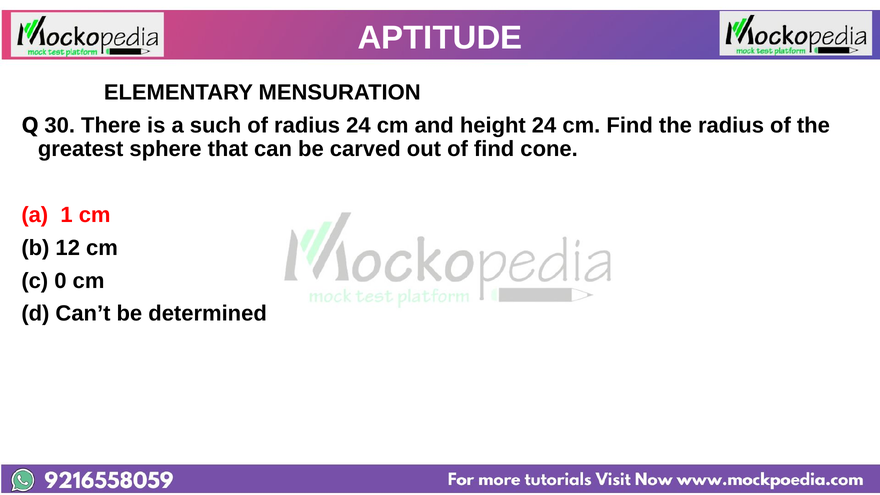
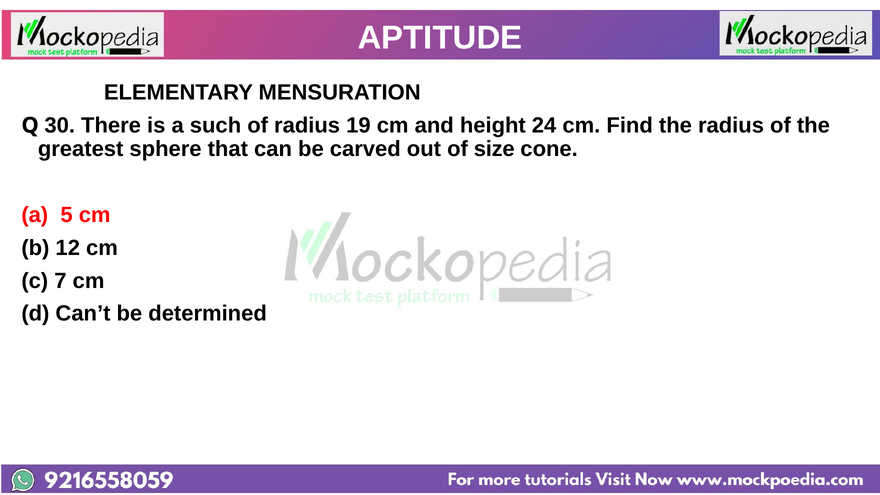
radius 24: 24 -> 19
of find: find -> size
1: 1 -> 5
0: 0 -> 7
